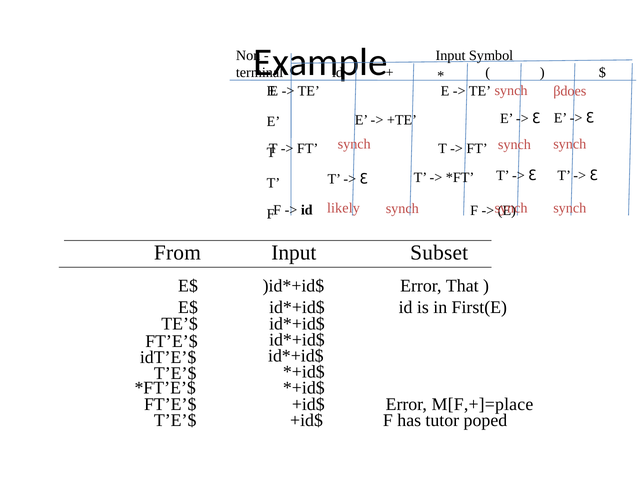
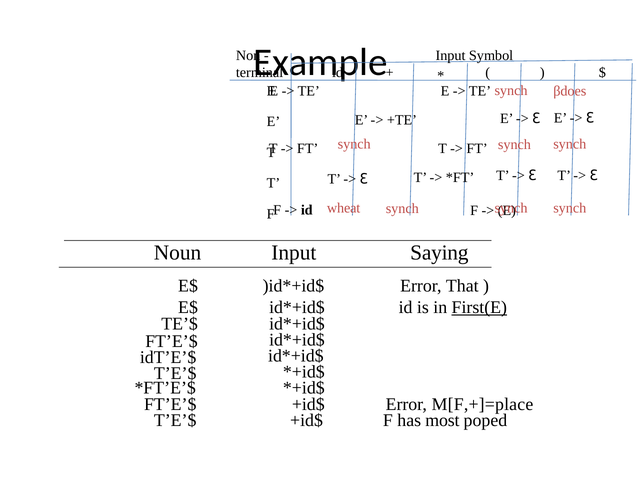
likely: likely -> wheat
From: From -> Noun
Subset: Subset -> Saying
First(E underline: none -> present
tutor: tutor -> most
